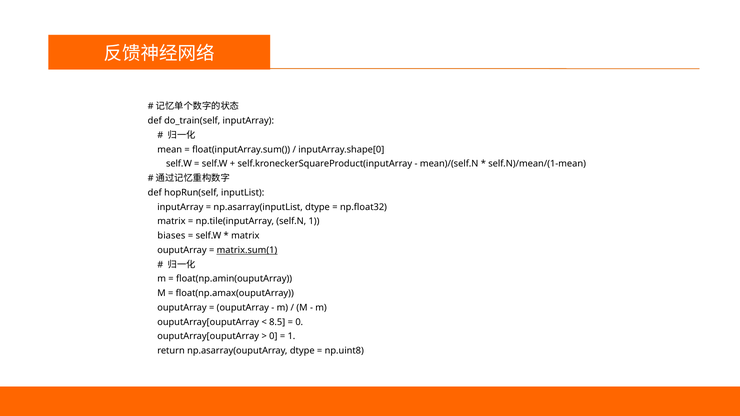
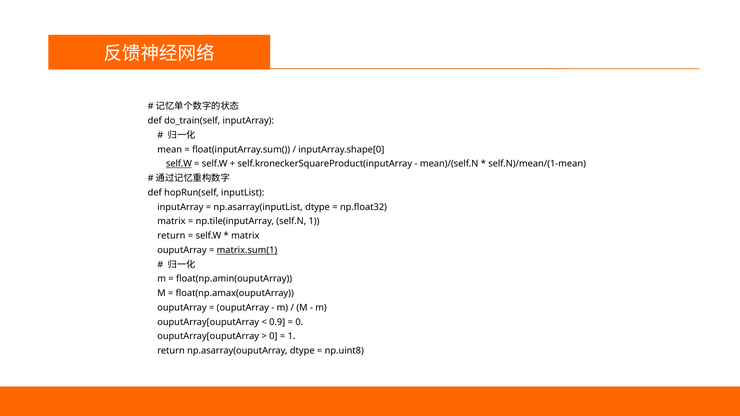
self.W at (179, 164) underline: none -> present
biases at (171, 236): biases -> return
8.5: 8.5 -> 0.9
